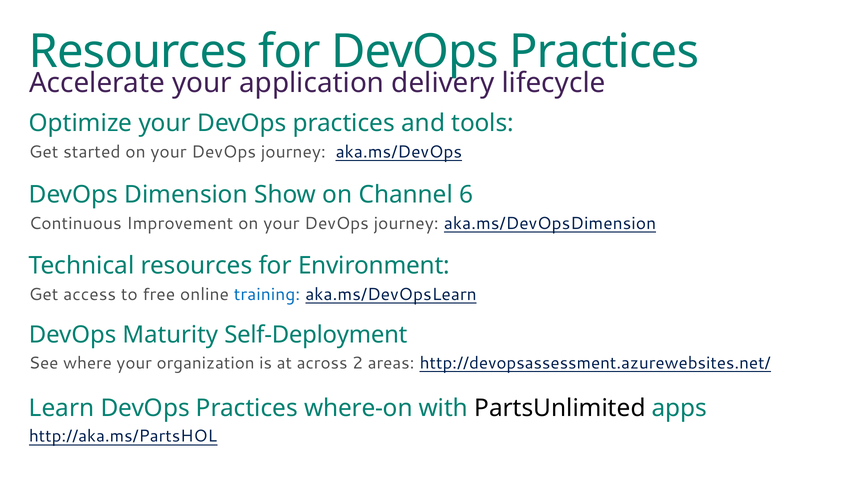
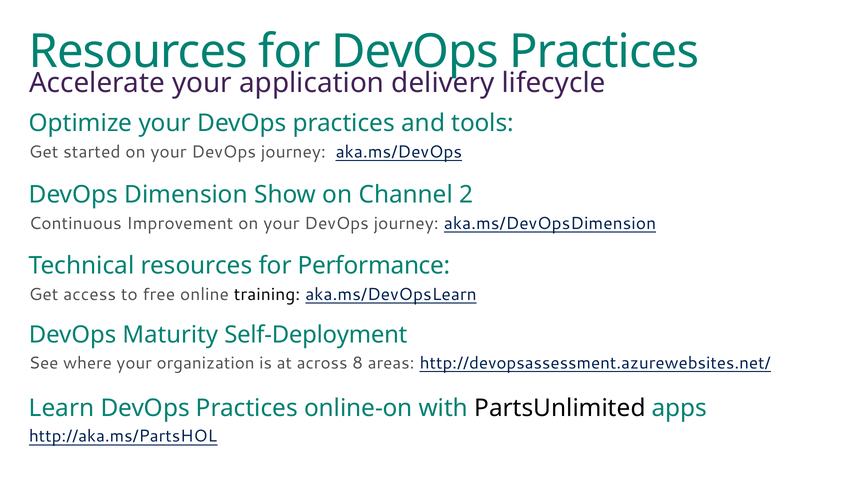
6: 6 -> 2
Environment: Environment -> Performance
training colour: blue -> black
2: 2 -> 8
where-on: where-on -> online-on
